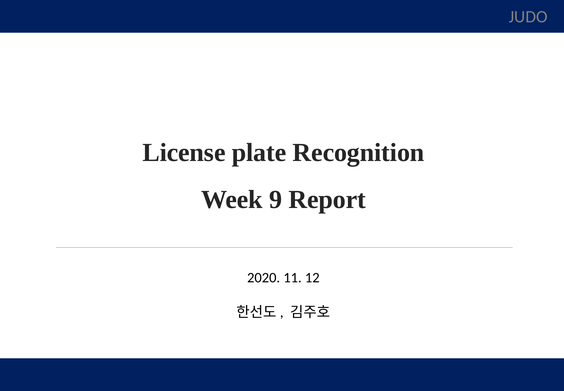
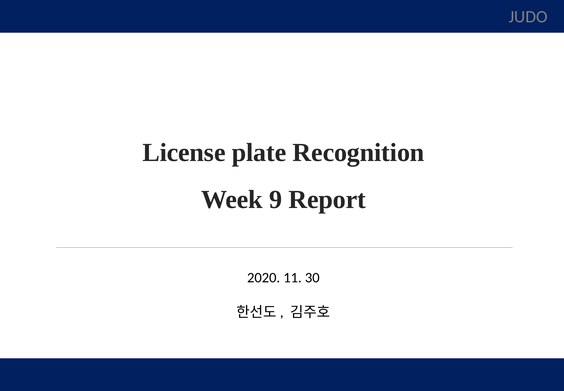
12: 12 -> 30
